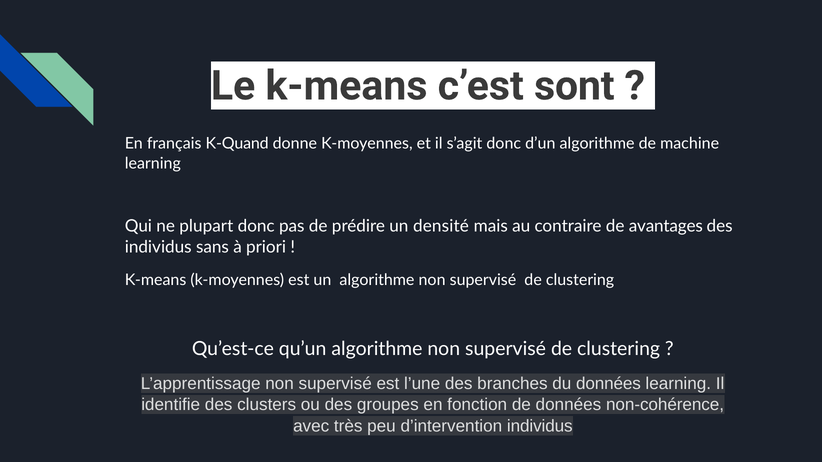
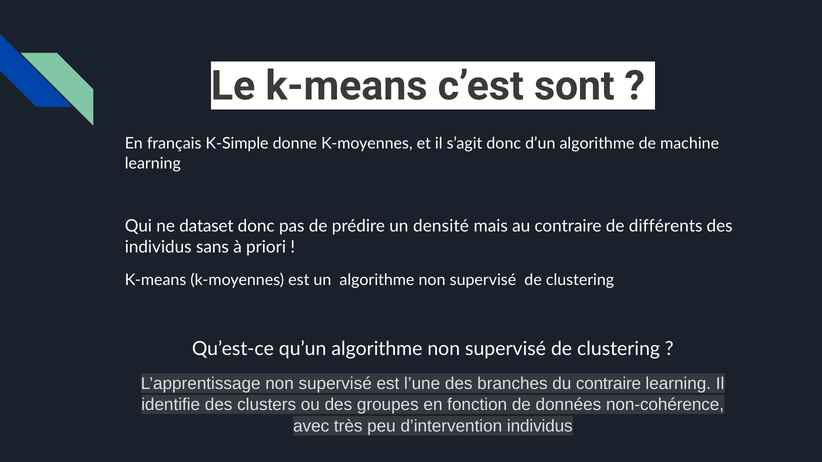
K-Quand: K-Quand -> K-Simple
plupart: plupart -> dataset
avantages: avantages -> différents
du données: données -> contraire
